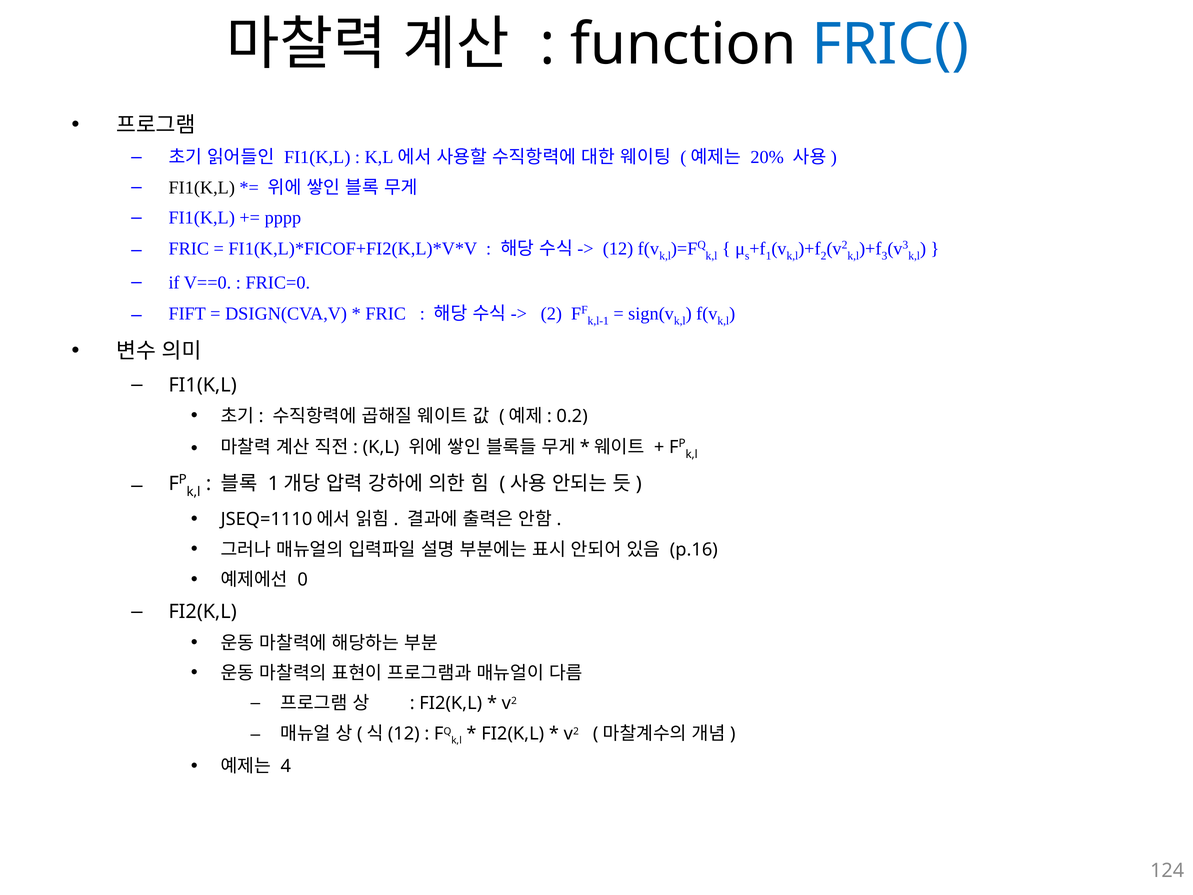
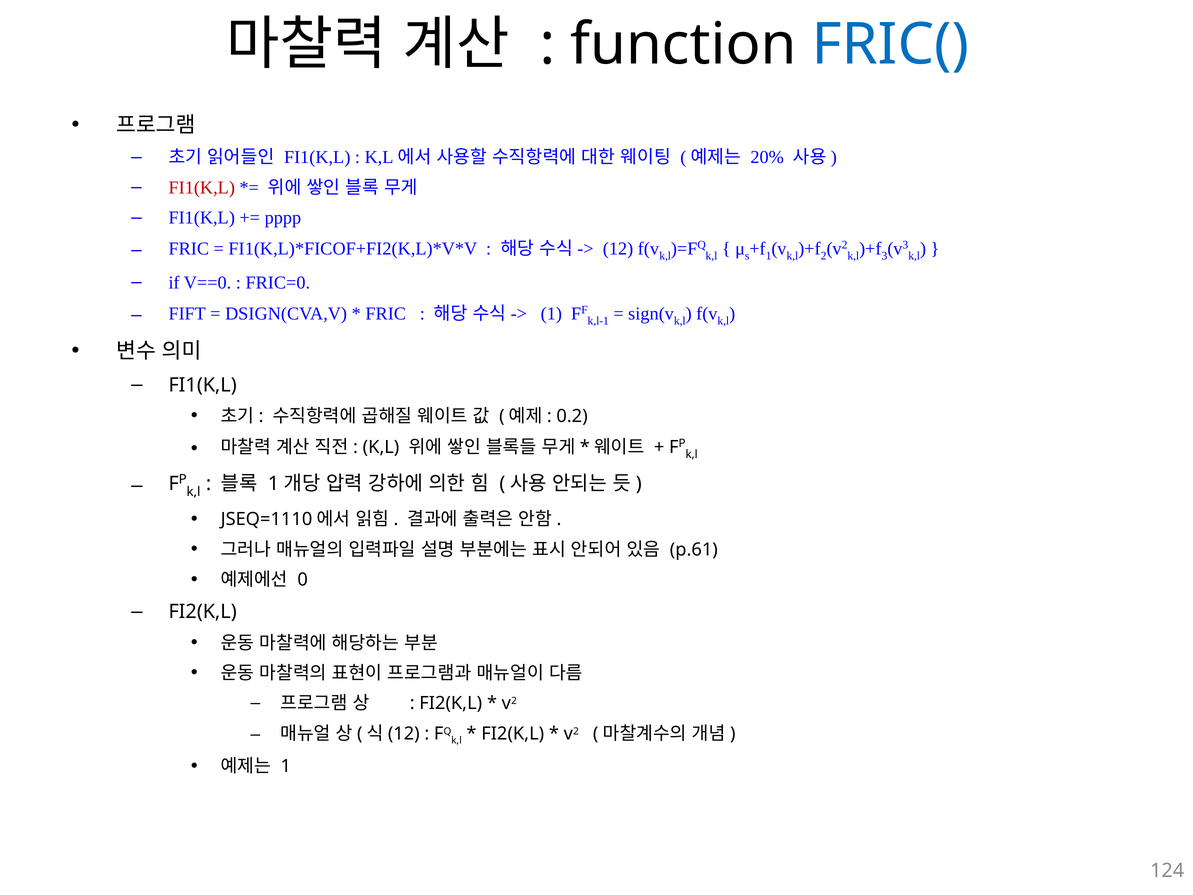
FI1(K,L at (202, 188) colour: black -> red
2 at (551, 314): 2 -> 1
p.16: p.16 -> p.61
4 at (286, 766): 4 -> 1
